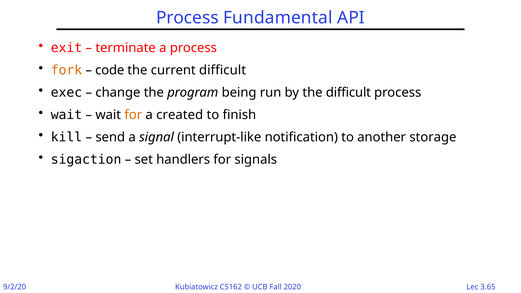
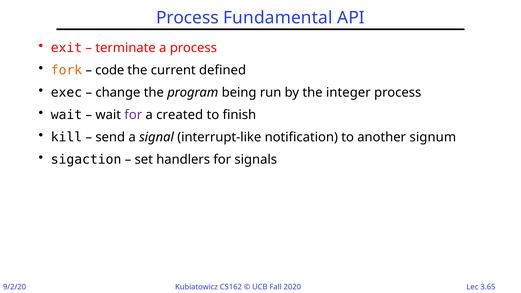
current difficult: difficult -> defined
the difficult: difficult -> integer
for at (133, 115) colour: orange -> purple
storage: storage -> signum
